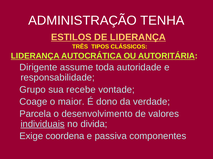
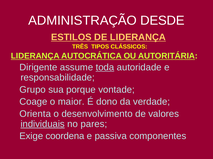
TENHA: TENHA -> DESDE
toda underline: none -> present
recebe: recebe -> porque
Parcela: Parcela -> Orienta
divida: divida -> pares
